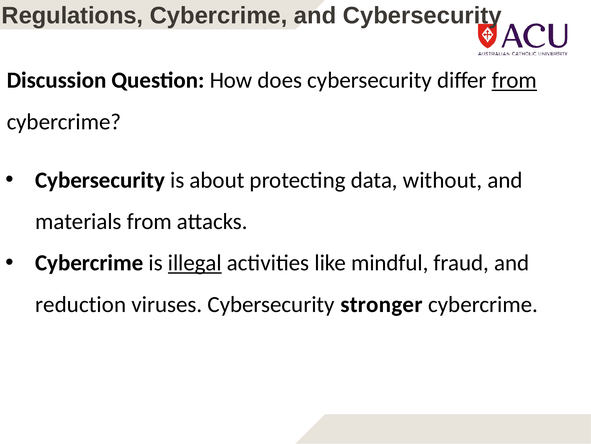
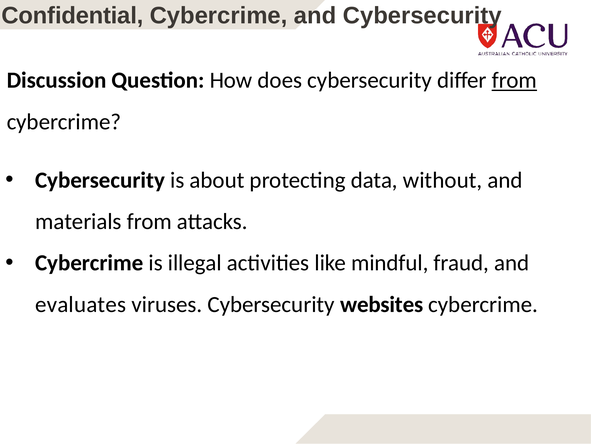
Regulations: Regulations -> Confidential
illegal underline: present -> none
reduction: reduction -> evaluates
stronger: stronger -> websites
